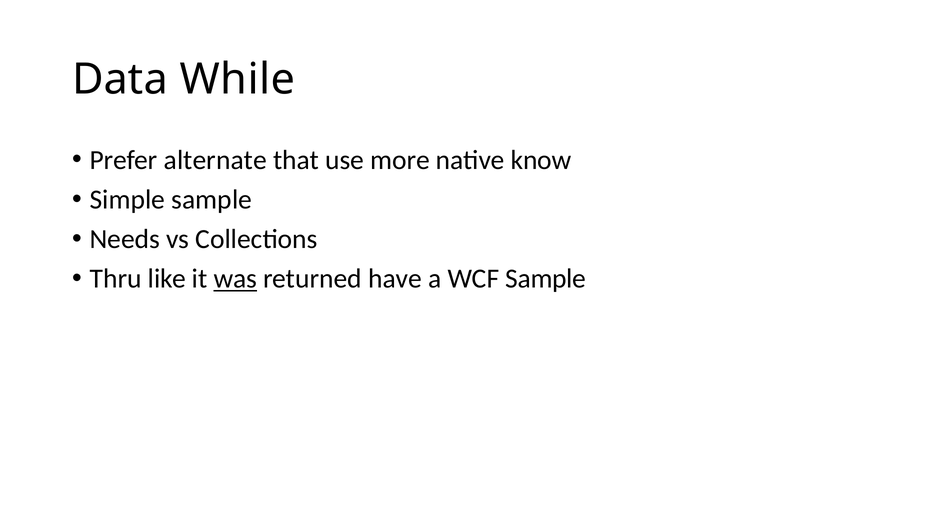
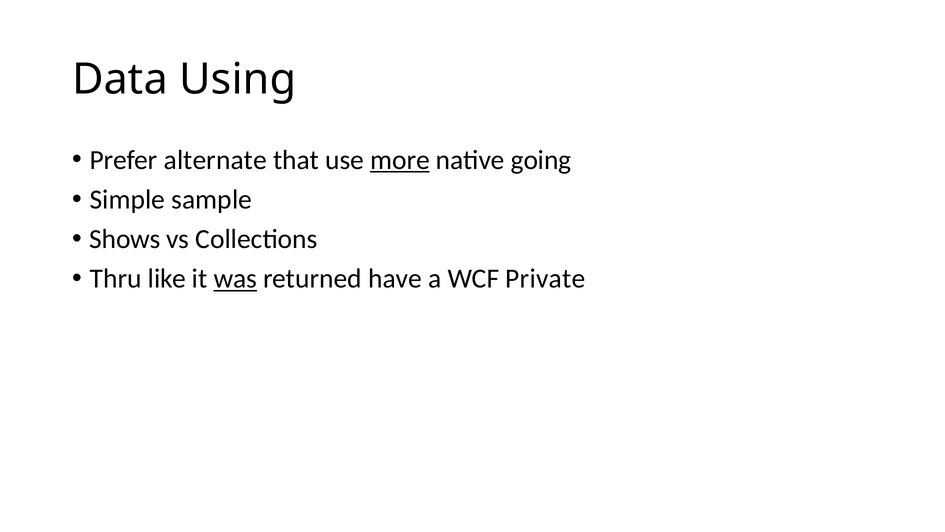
While: While -> Using
more underline: none -> present
know: know -> going
Needs: Needs -> Shows
WCF Sample: Sample -> Private
